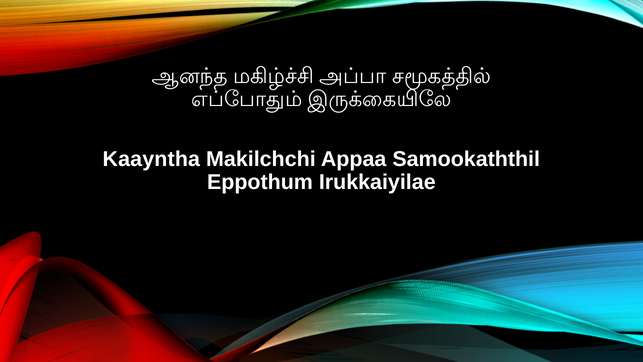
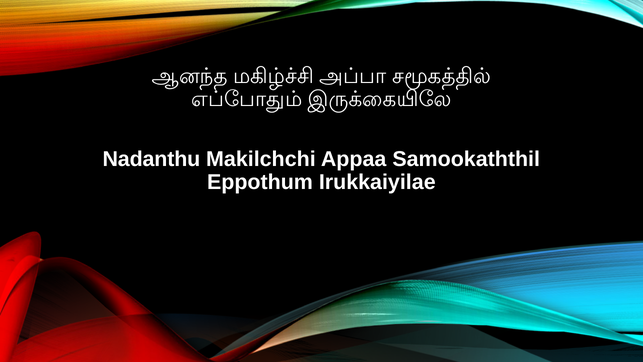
Kaayntha: Kaayntha -> Nadanthu
